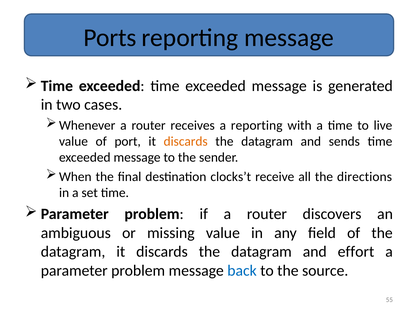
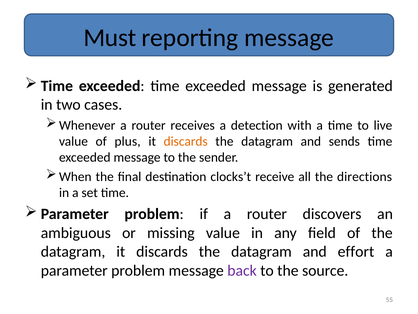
Ports: Ports -> Must
a reporting: reporting -> detection
port: port -> plus
back colour: blue -> purple
